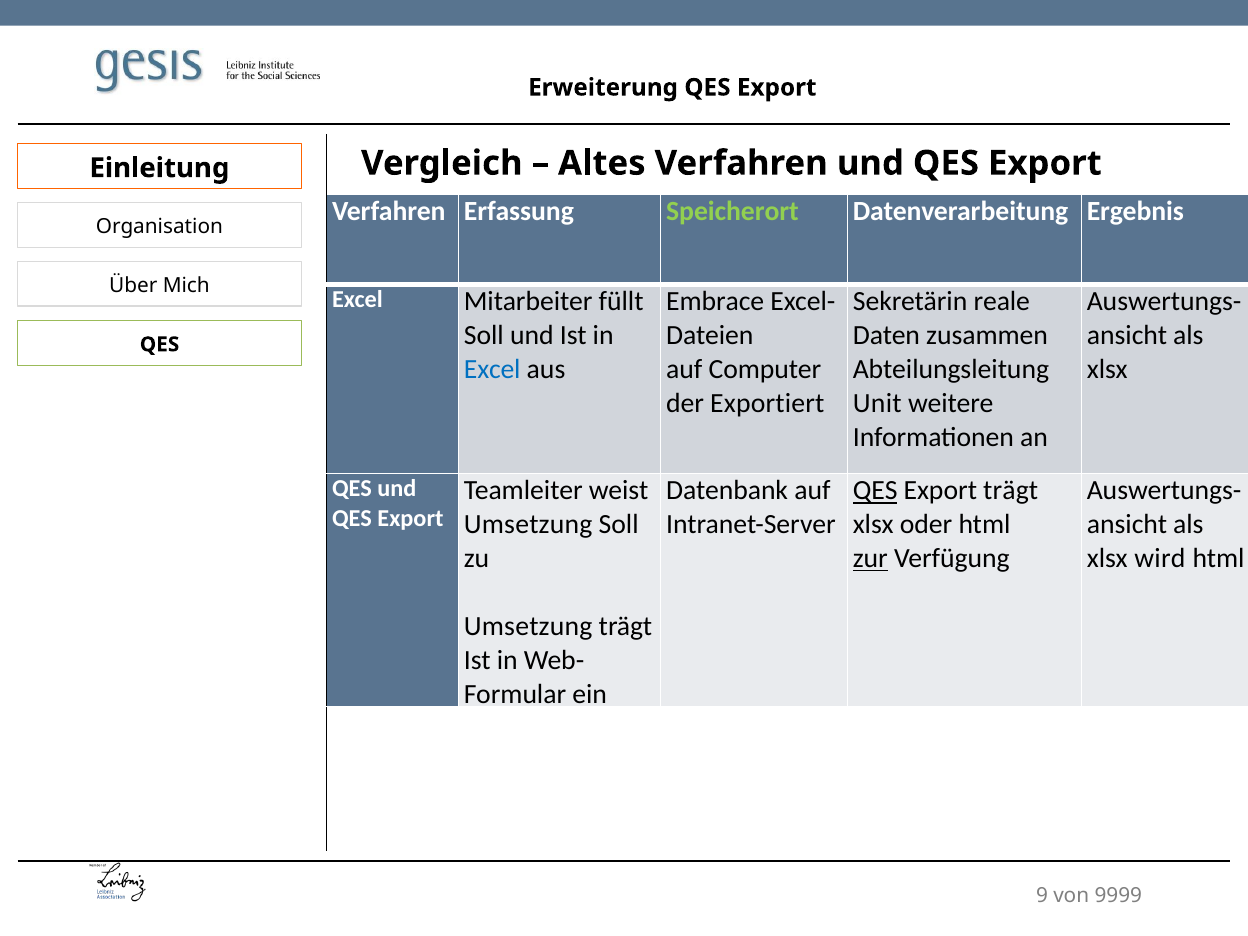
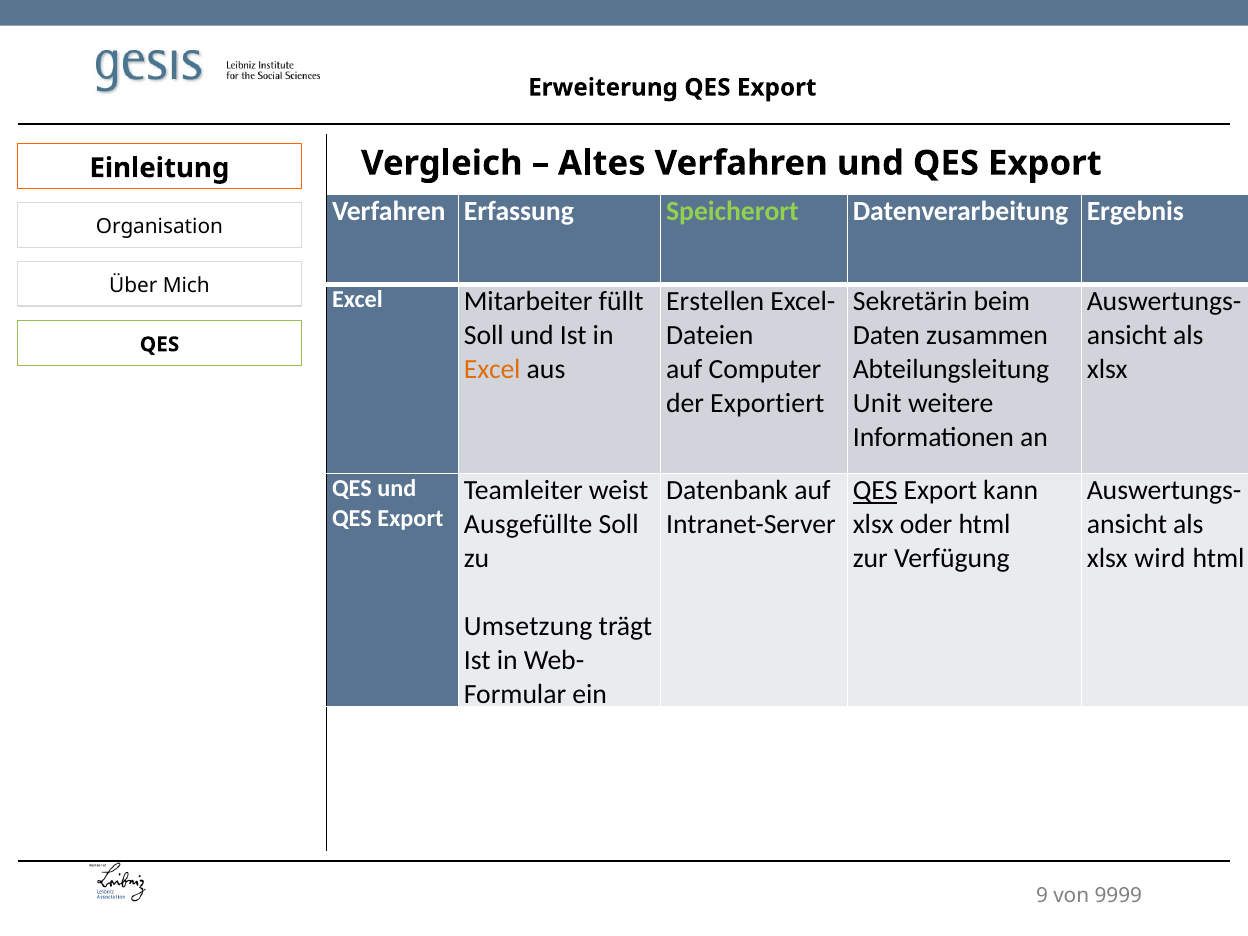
Embrace: Embrace -> Erstellen
reale: reale -> beim
Excel at (492, 369) colour: blue -> orange
Export trägt: trägt -> kann
Umsetzung at (528, 525): Umsetzung -> Ausgefüllte
zur underline: present -> none
